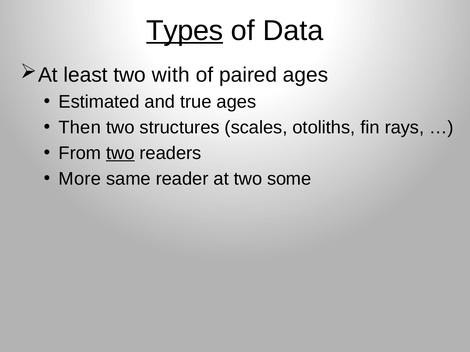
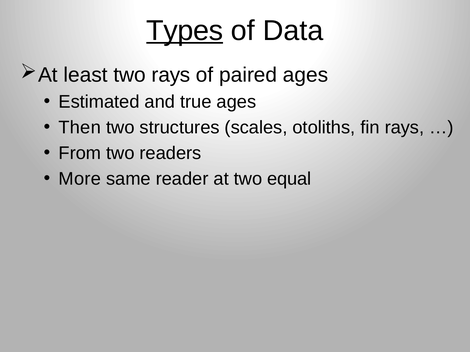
two with: with -> rays
two at (120, 153) underline: present -> none
some: some -> equal
